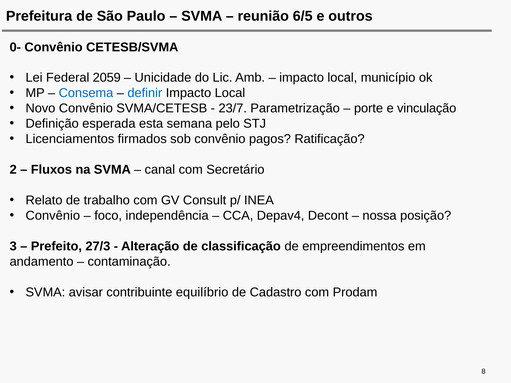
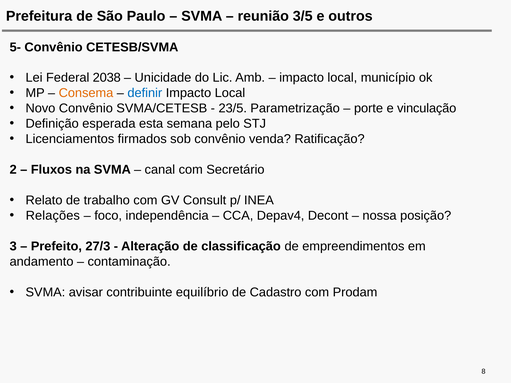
6/5: 6/5 -> 3/5
0-: 0- -> 5-
2059: 2059 -> 2038
Consema colour: blue -> orange
23/7: 23/7 -> 23/5
pagos: pagos -> venda
Convênio at (53, 216): Convênio -> Relações
